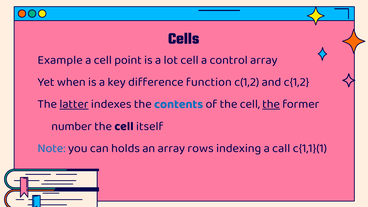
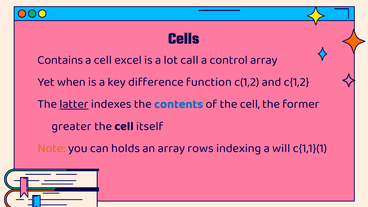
Example: Example -> Contains
point: point -> excel
lot cell: cell -> call
the at (271, 104) underline: present -> none
number: number -> greater
Note colour: blue -> orange
call: call -> will
